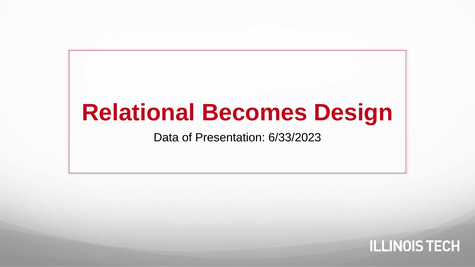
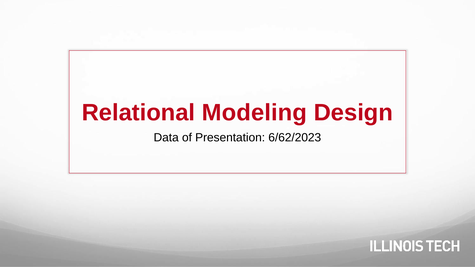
Becomes: Becomes -> Modeling
6/33/2023: 6/33/2023 -> 6/62/2023
